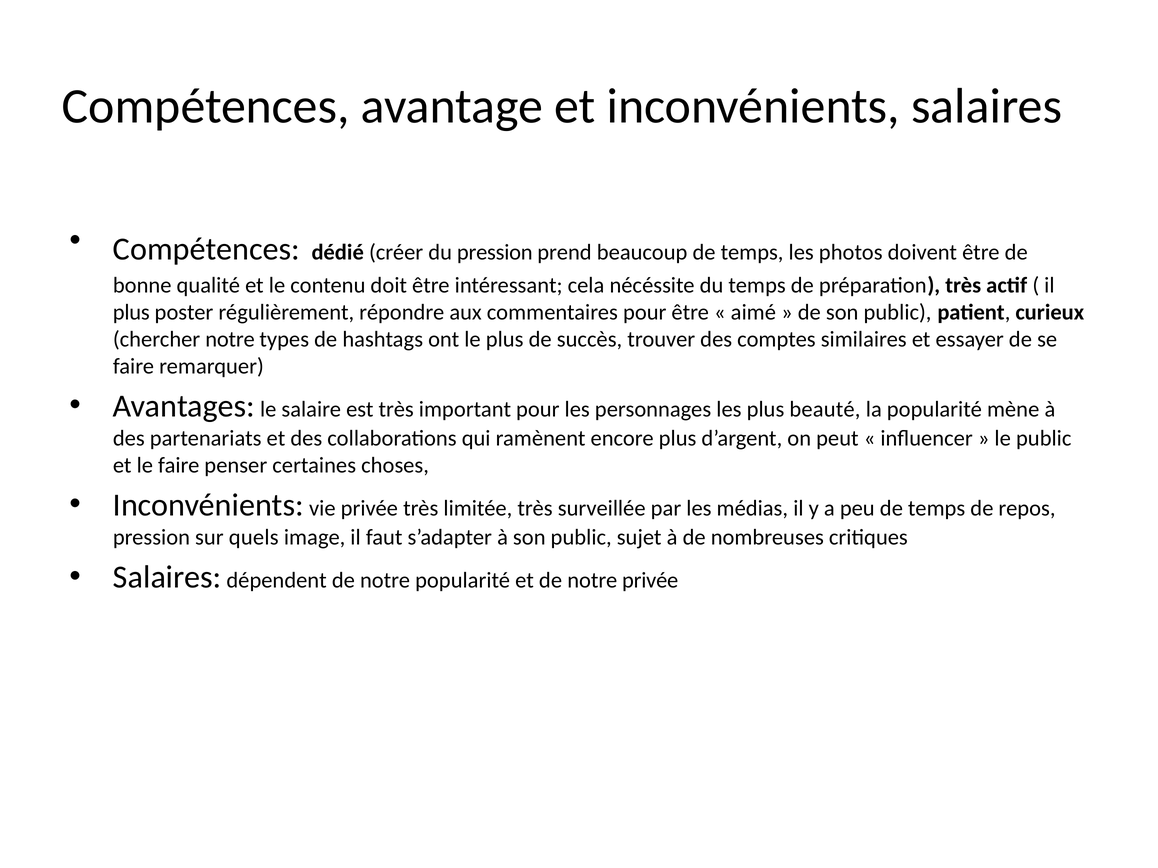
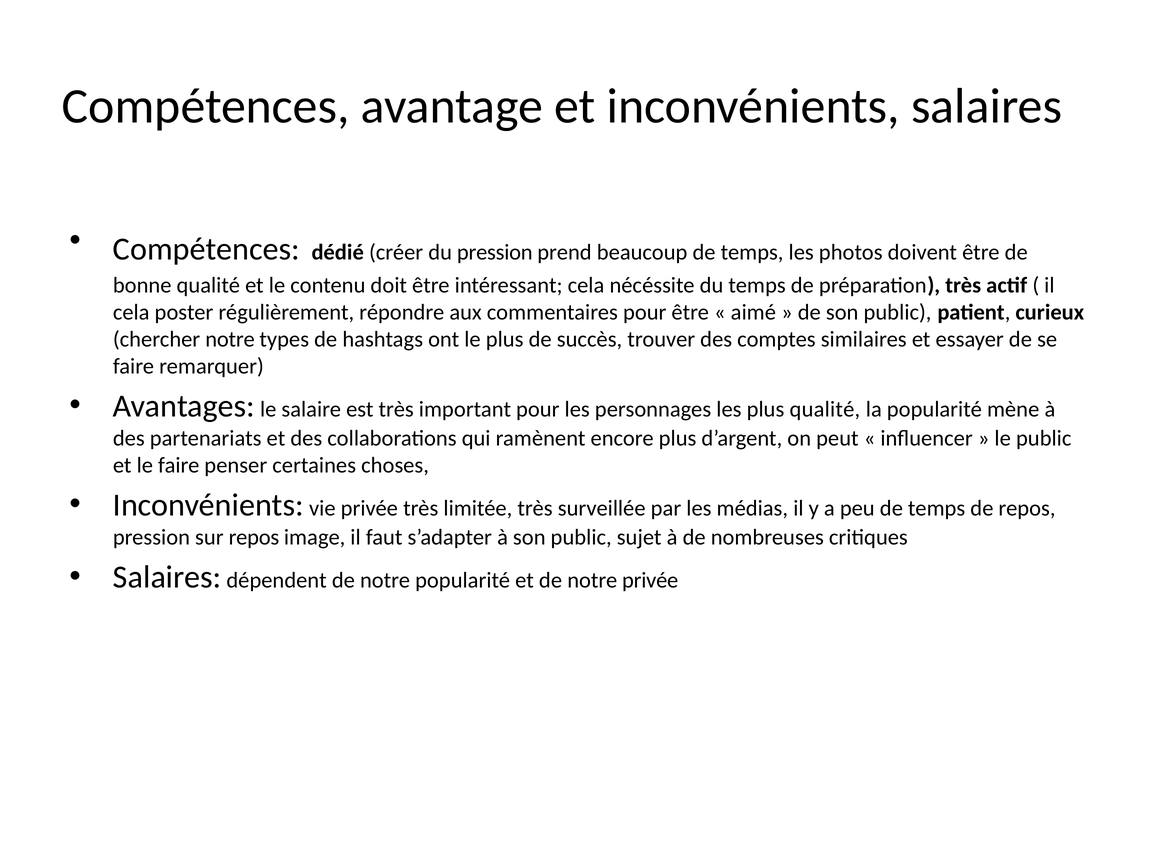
plus at (131, 312): plus -> cela
plus beauté: beauté -> qualité
sur quels: quels -> repos
